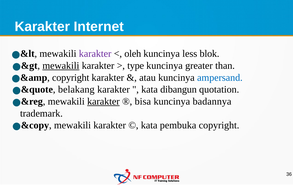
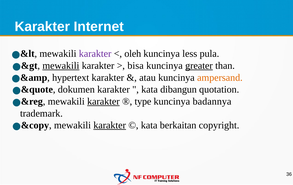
blok: blok -> pula
type: type -> bisa
greater underline: none -> present
&amp copyright: copyright -> hypertext
ampersand colour: blue -> orange
belakang: belakang -> dokumen
bisa: bisa -> type
karakter at (110, 125) underline: none -> present
pembuka: pembuka -> berkaitan
